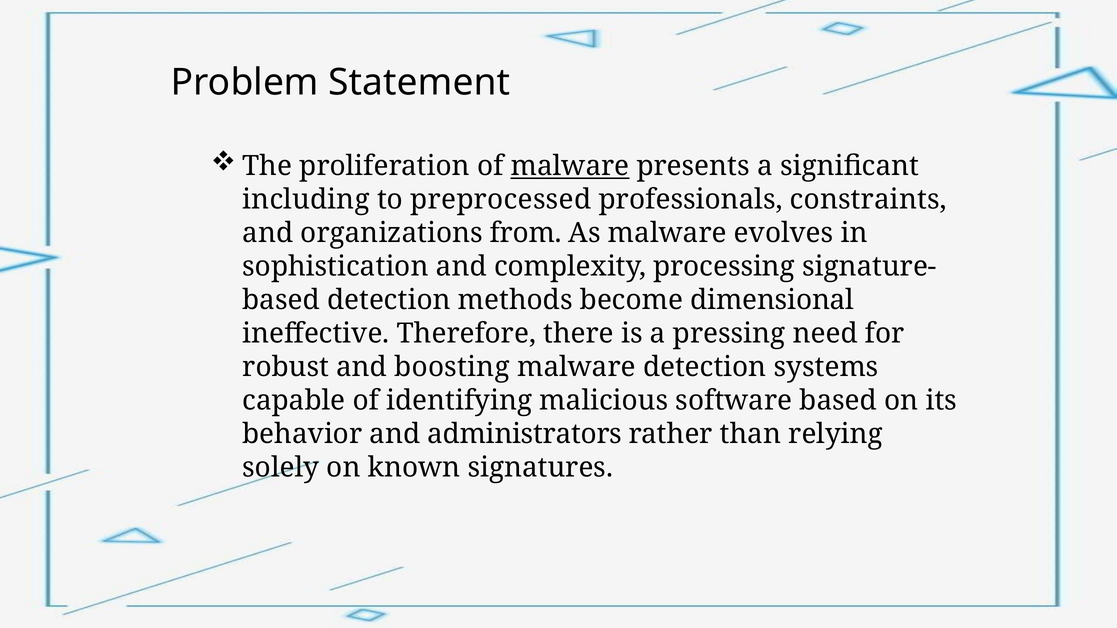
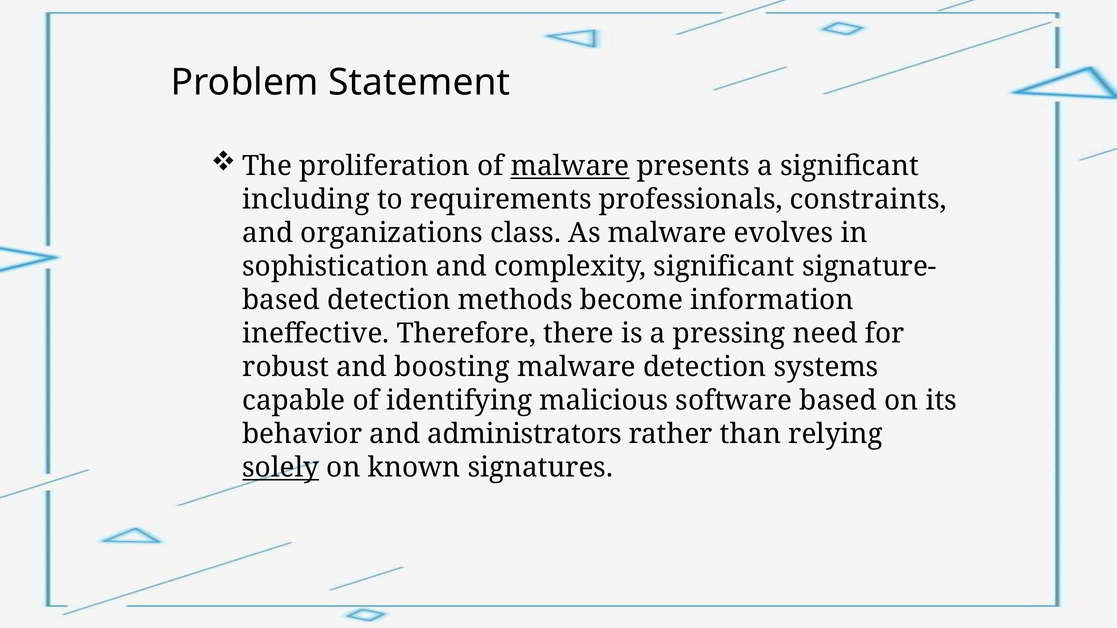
preprocessed: preprocessed -> requirements
from: from -> class
complexity processing: processing -> significant
dimensional: dimensional -> information
solely underline: none -> present
